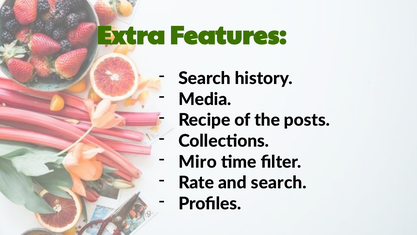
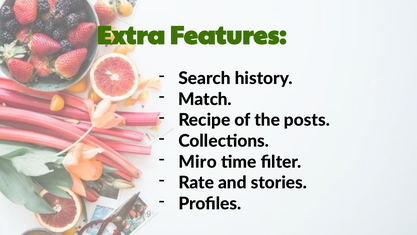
Media: Media -> Match
and search: search -> stories
